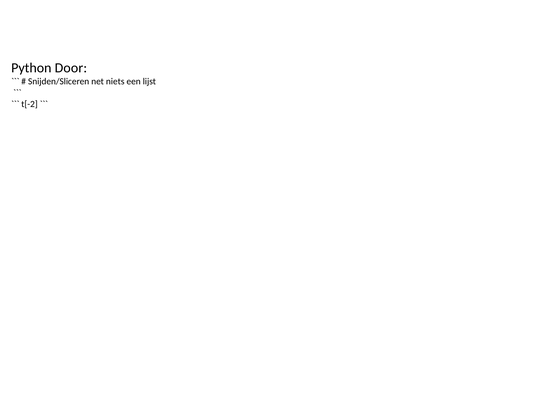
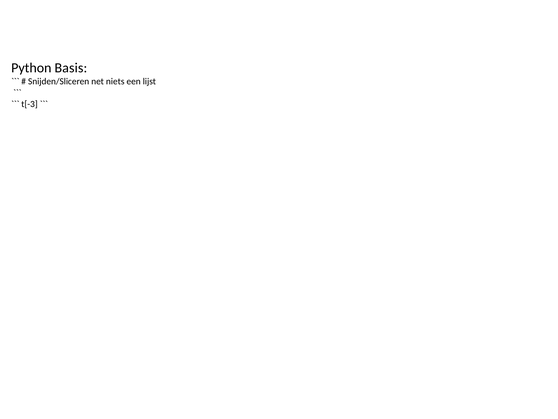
Door: Door -> Basis
t[-2: t[-2 -> t[-3
